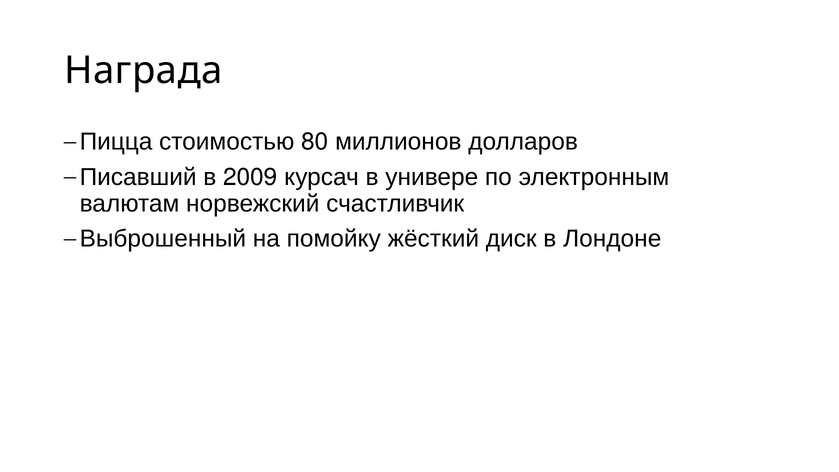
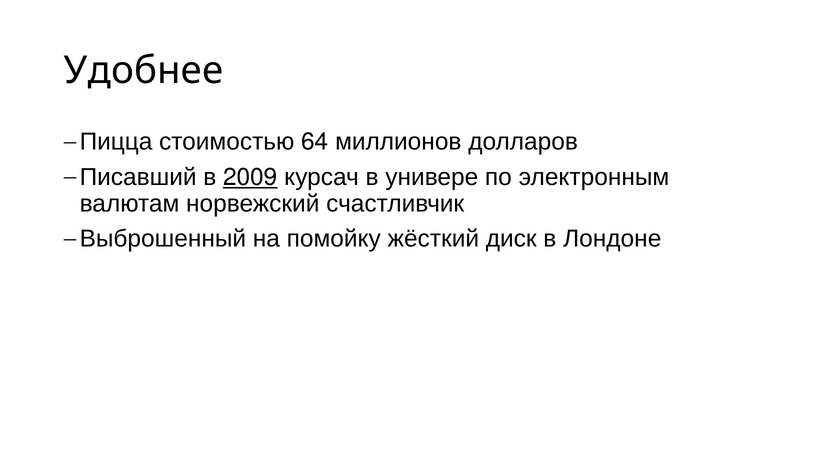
Награда: Награда -> Удобнее
80: 80 -> 64
2009 underline: none -> present
